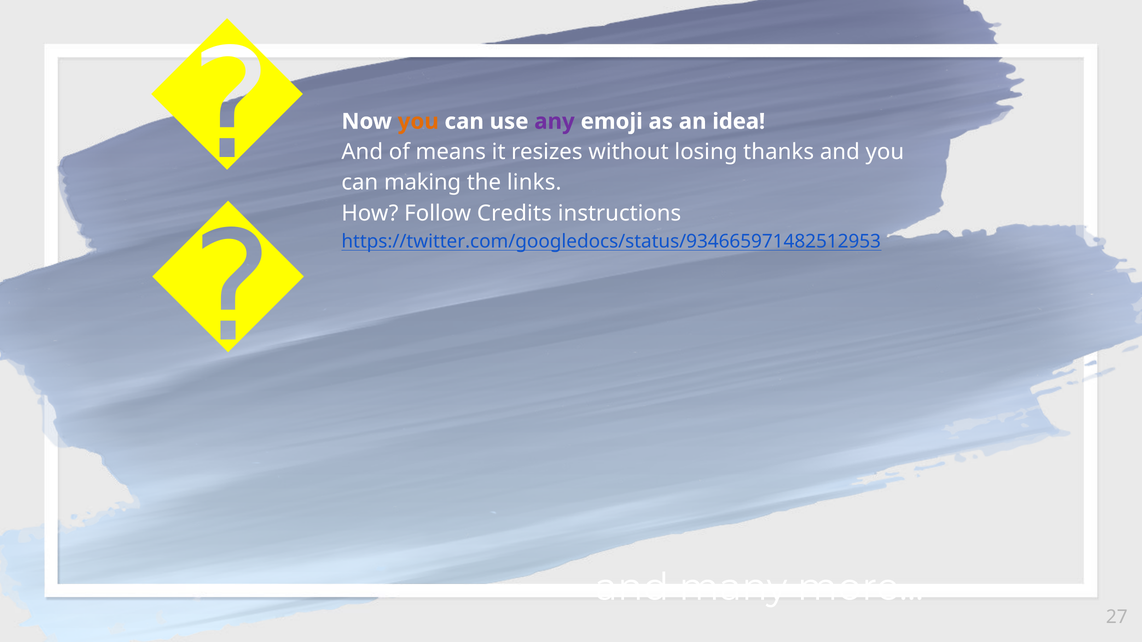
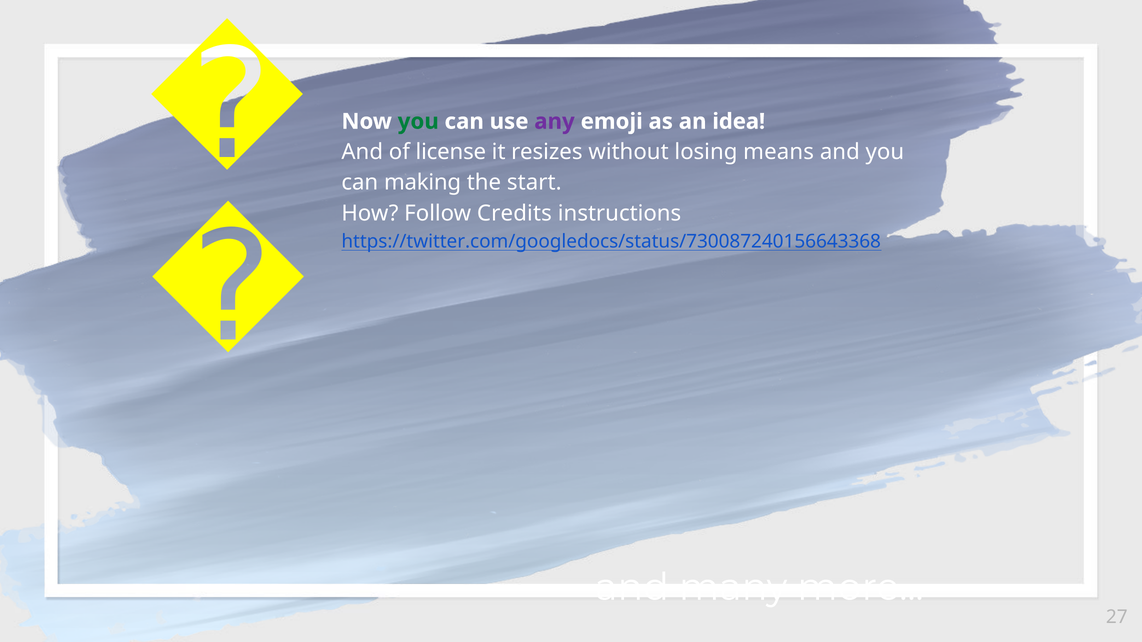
you at (418, 122) colour: orange -> green
means: means -> license
thanks: thanks -> means
links: links -> start
https://twitter.com/googledocs/status/934665971482512953: https://twitter.com/googledocs/status/934665971482512953 -> https://twitter.com/googledocs/status/730087240156643368
